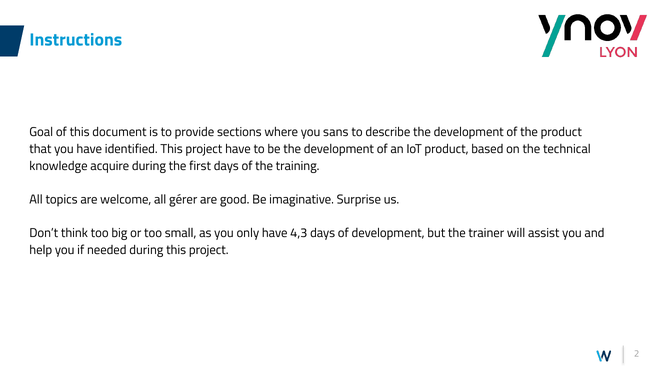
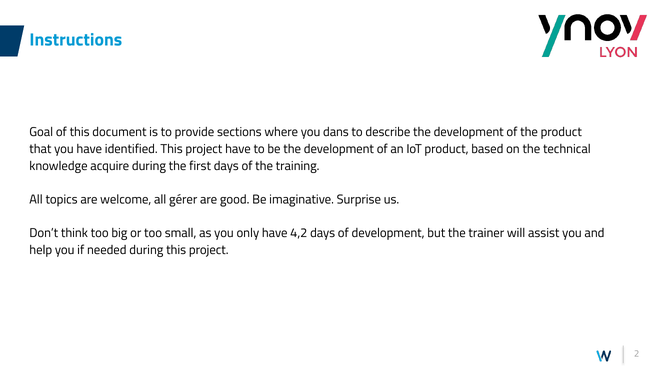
sans: sans -> dans
4,3: 4,3 -> 4,2
